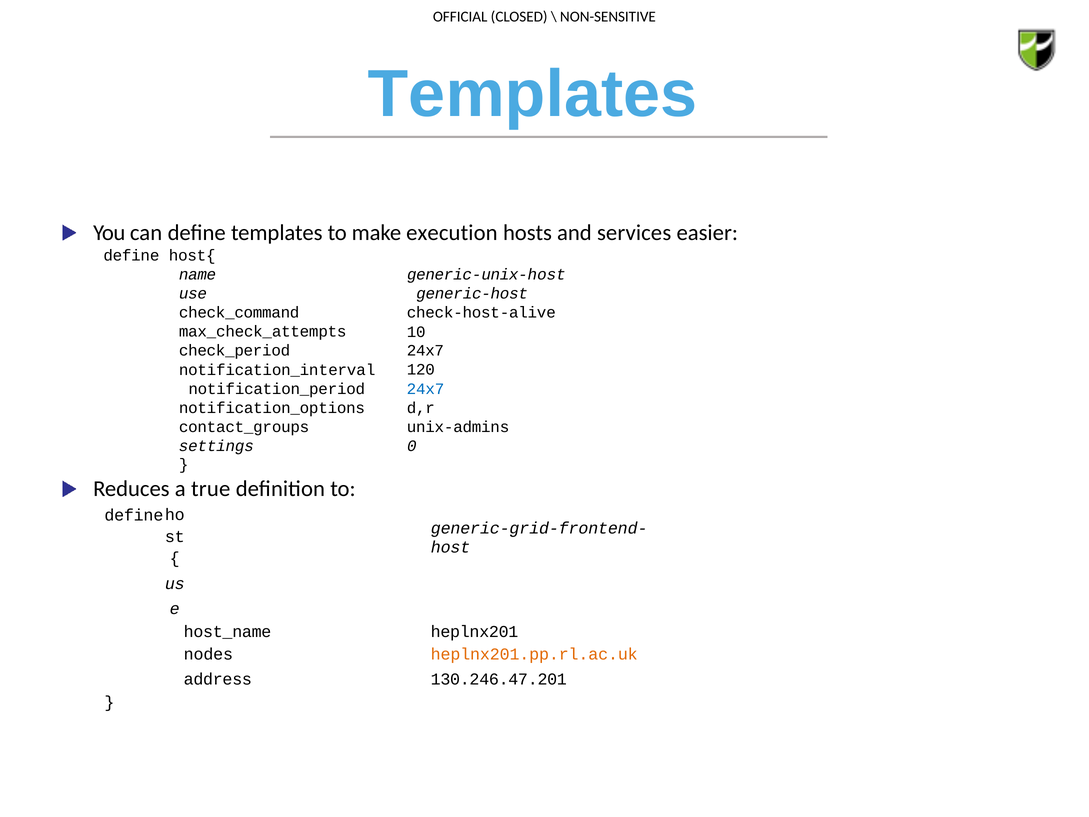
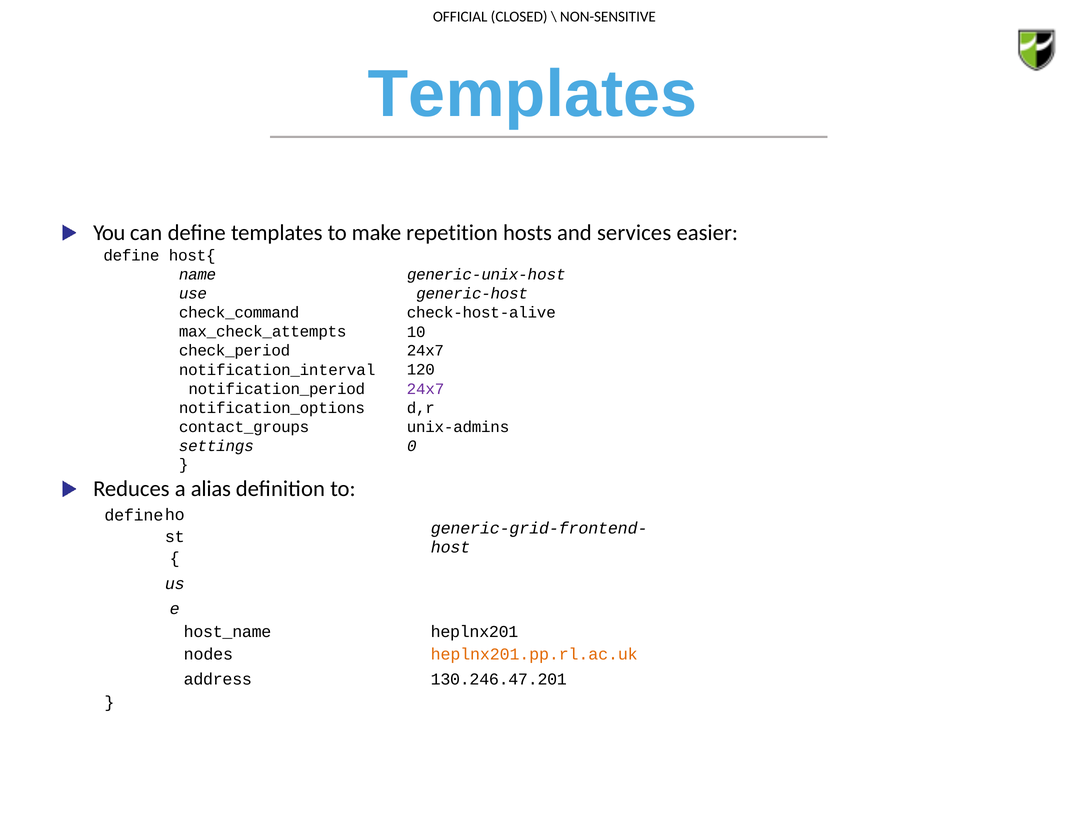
execution: execution -> repetition
24x7 at (426, 389) colour: blue -> purple
true: true -> alias
